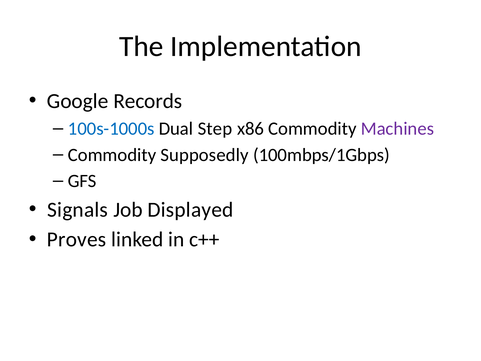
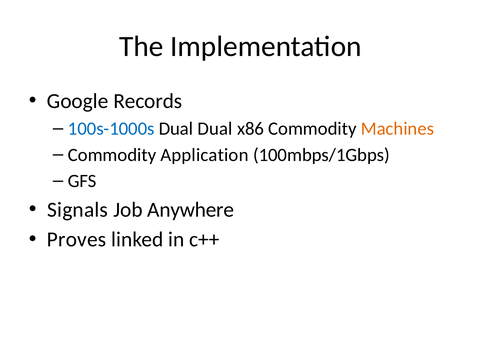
Dual Step: Step -> Dual
Machines colour: purple -> orange
Supposedly: Supposedly -> Application
Displayed: Displayed -> Anywhere
